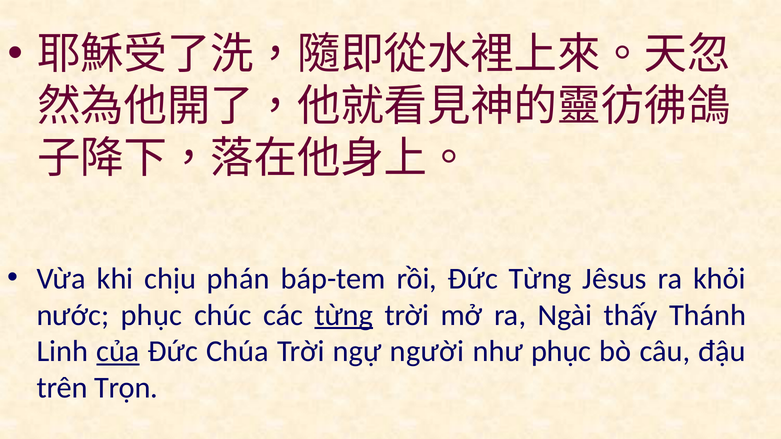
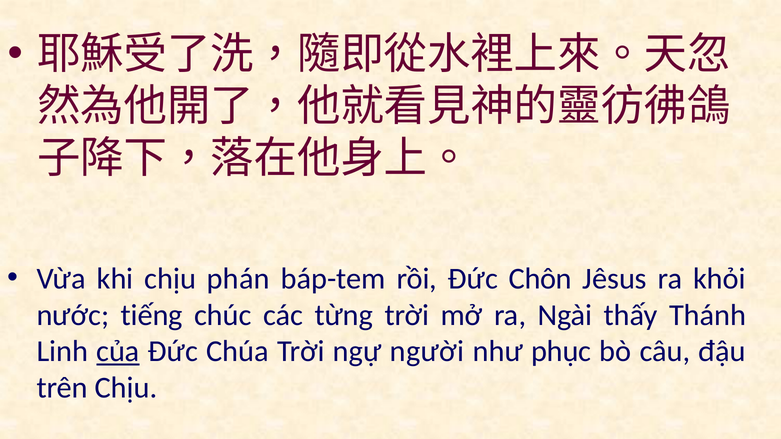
Ðức Từng: Từng -> Chôn
nước phục: phục -> tiếng
từng at (344, 315) underline: present -> none
trên Trọn: Trọn -> Chịu
